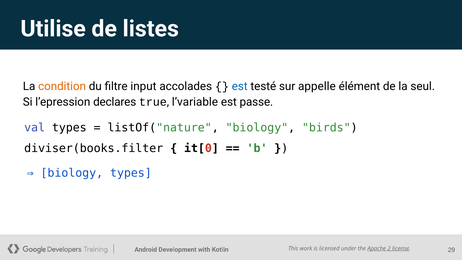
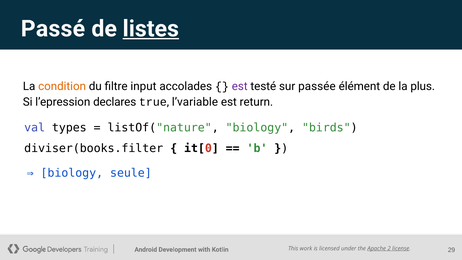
Utilise: Utilise -> Passé
listes underline: none -> present
est at (240, 86) colour: blue -> purple
appelle: appelle -> passée
seul: seul -> plus
passe: passe -> return
biology types: types -> seule
